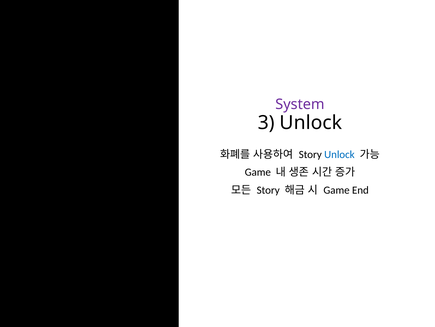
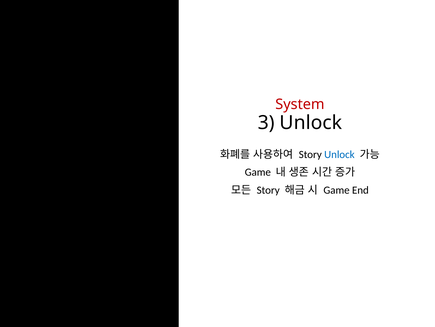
System colour: purple -> red
